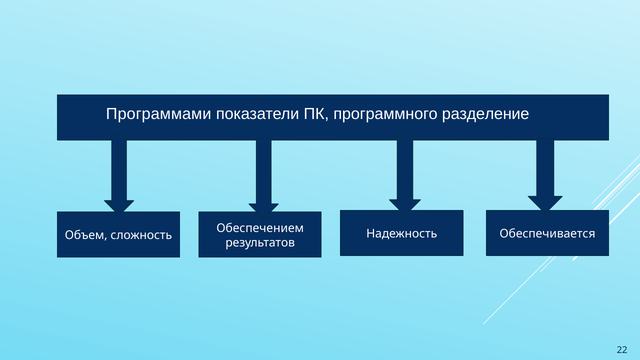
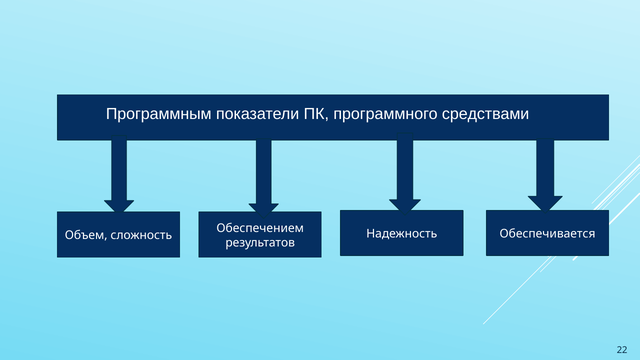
Программами: Программами -> Программным
разделение: разделение -> средствами
